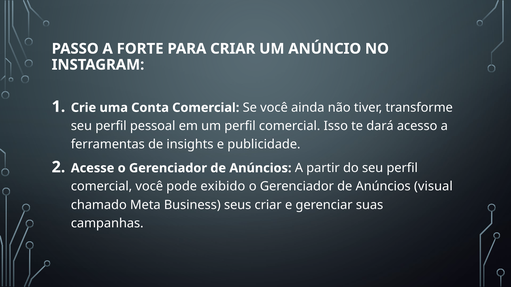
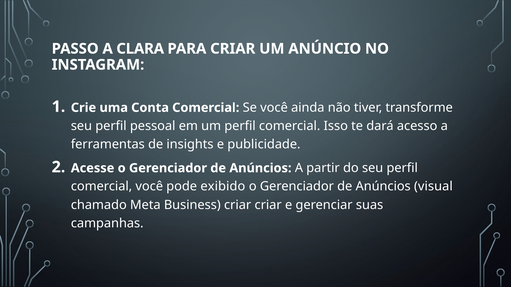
FORTE: FORTE -> CLARA
Business seus: seus -> criar
